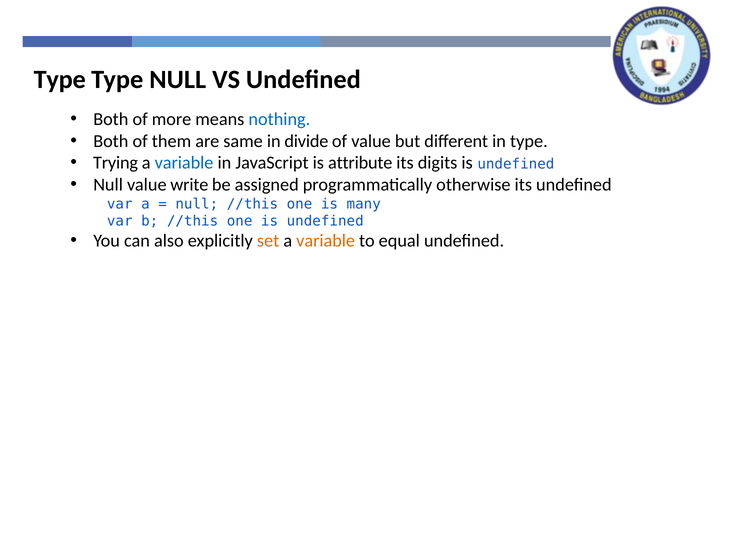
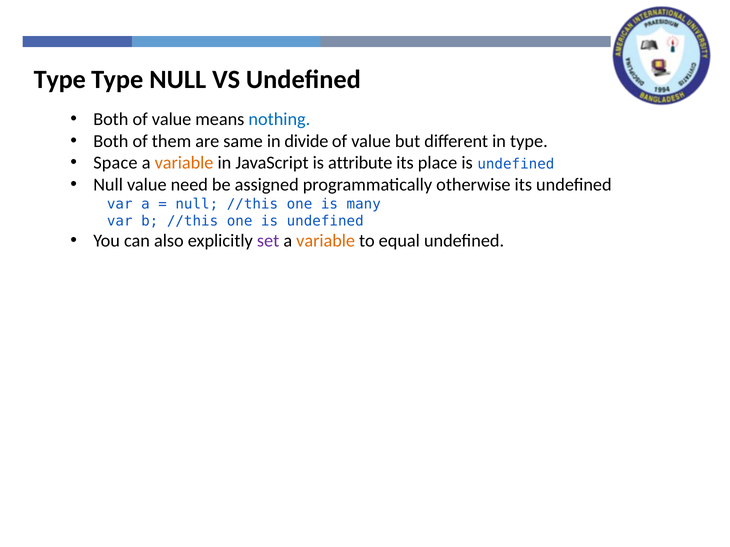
Both of more: more -> value
Trying: Trying -> Space
variable at (184, 163) colour: blue -> orange
digits: digits -> place
write: write -> need
set colour: orange -> purple
